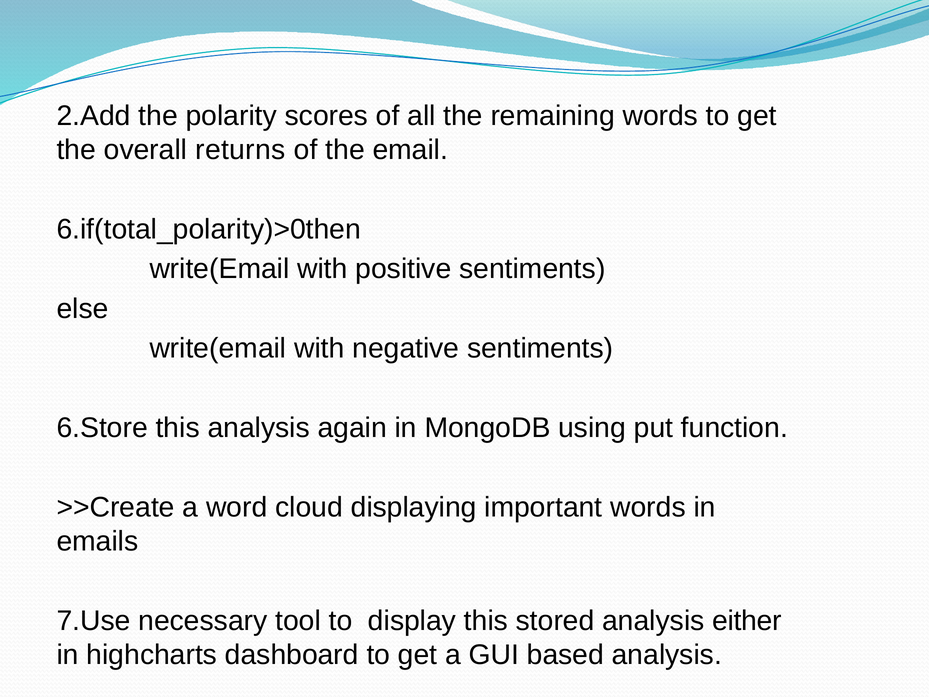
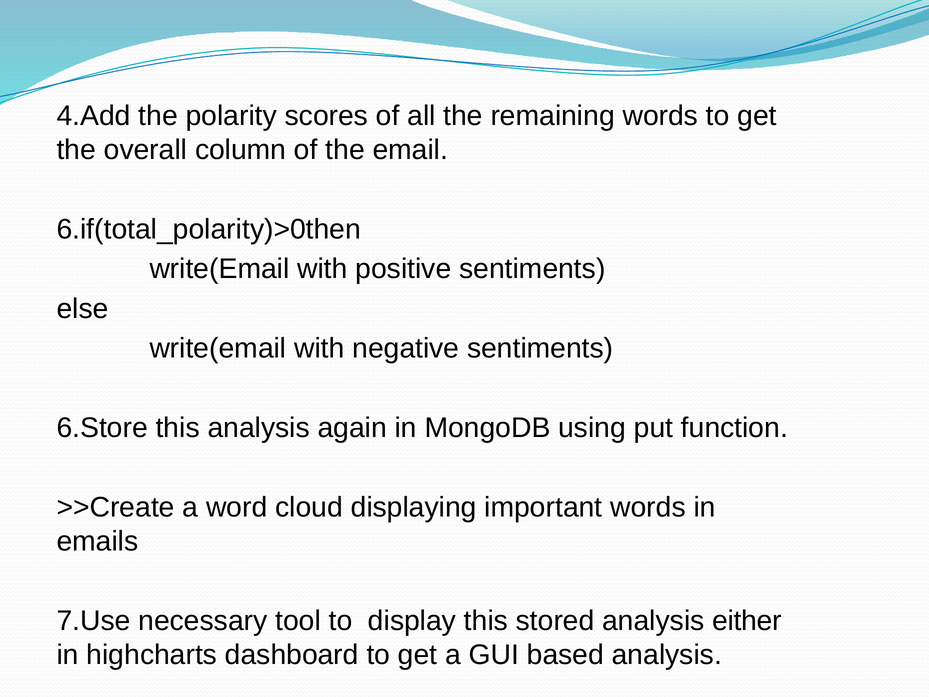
2.Add: 2.Add -> 4.Add
returns: returns -> column
